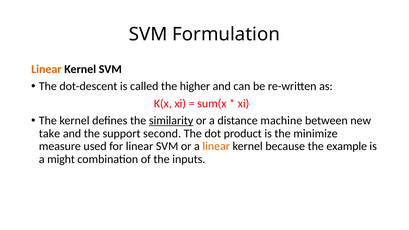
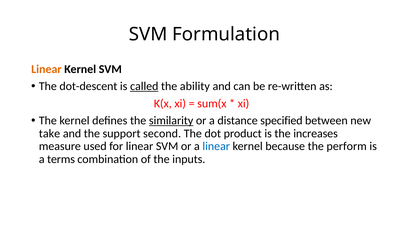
called underline: none -> present
higher: higher -> ability
machine: machine -> specified
minimize: minimize -> increases
linear at (216, 146) colour: orange -> blue
example: example -> perform
might: might -> terms
